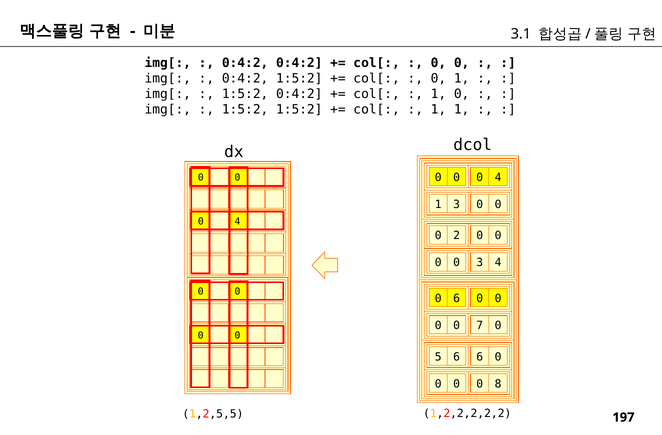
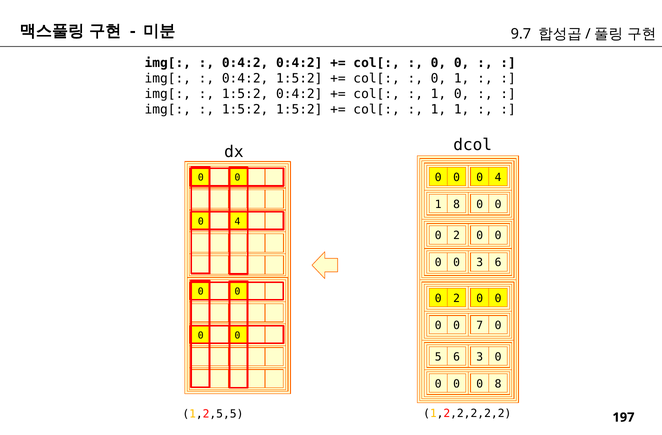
3.1: 3.1 -> 9.7
1 3: 3 -> 8
3 4: 4 -> 6
6 at (457, 298): 6 -> 2
6 6: 6 -> 3
